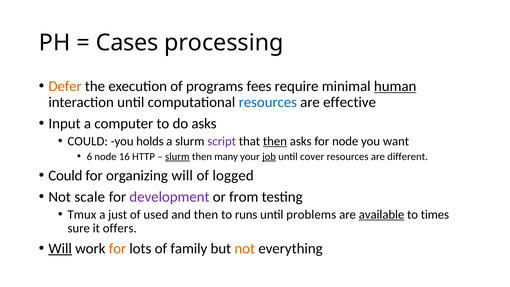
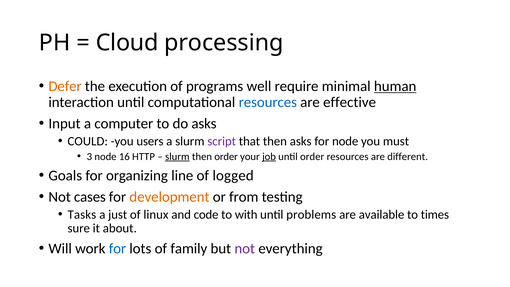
Cases: Cases -> Cloud
fees: fees -> well
holds: holds -> users
then at (275, 141) underline: present -> none
want: want -> must
6: 6 -> 3
then many: many -> order
until cover: cover -> order
Could at (65, 175): Could -> Goals
organizing will: will -> line
scale: scale -> cases
development colour: purple -> orange
Tmux: Tmux -> Tasks
used: used -> linux
and then: then -> code
runs: runs -> with
available underline: present -> none
offers: offers -> about
Will at (60, 248) underline: present -> none
for at (117, 248) colour: orange -> blue
not at (245, 248) colour: orange -> purple
